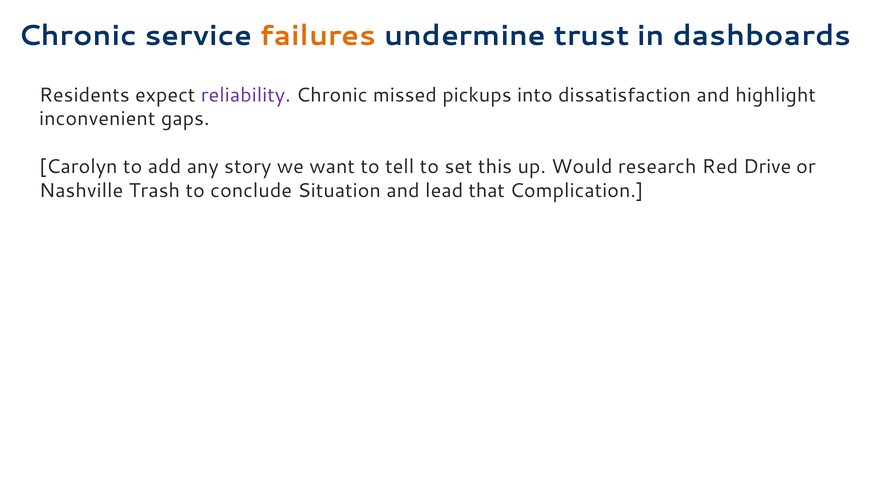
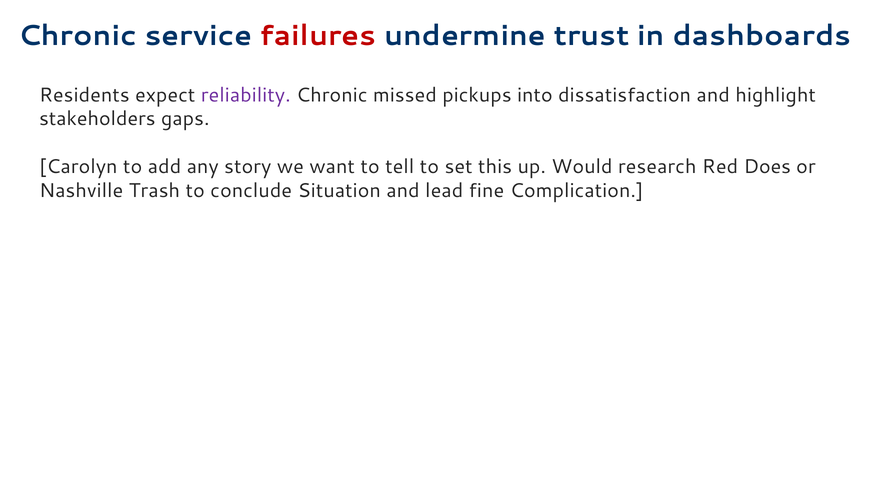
failures colour: orange -> red
inconvenient: inconvenient -> stakeholders
Drive: Drive -> Does
that: that -> fine
